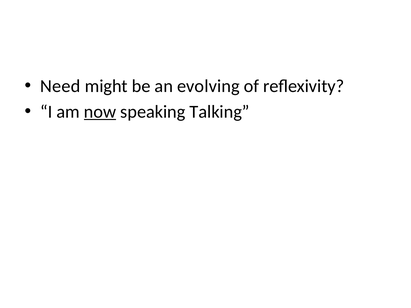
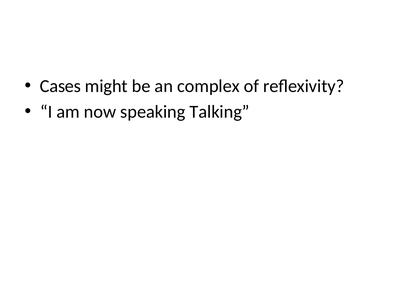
Need: Need -> Cases
evolving: evolving -> complex
now underline: present -> none
